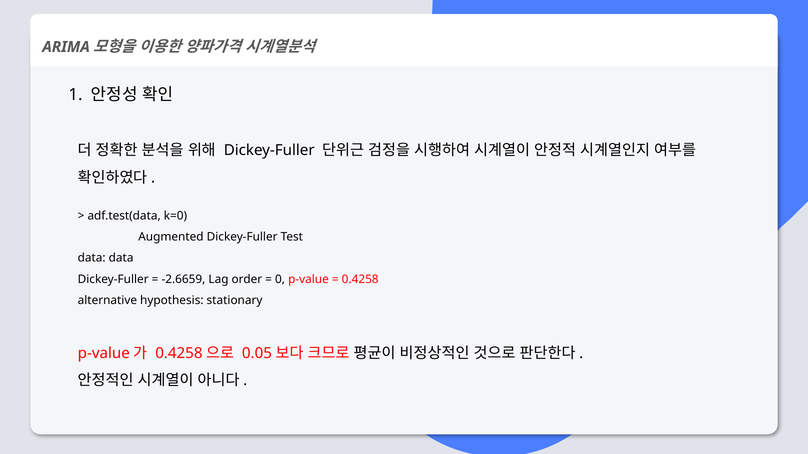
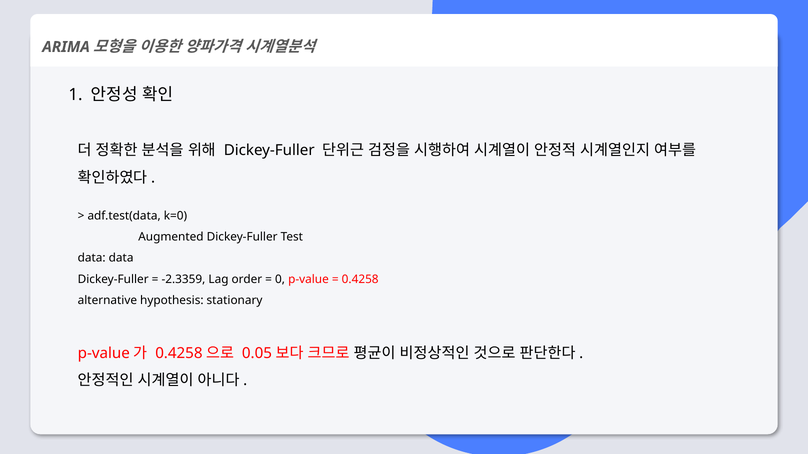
-2.6659: -2.6659 -> -2.3359
